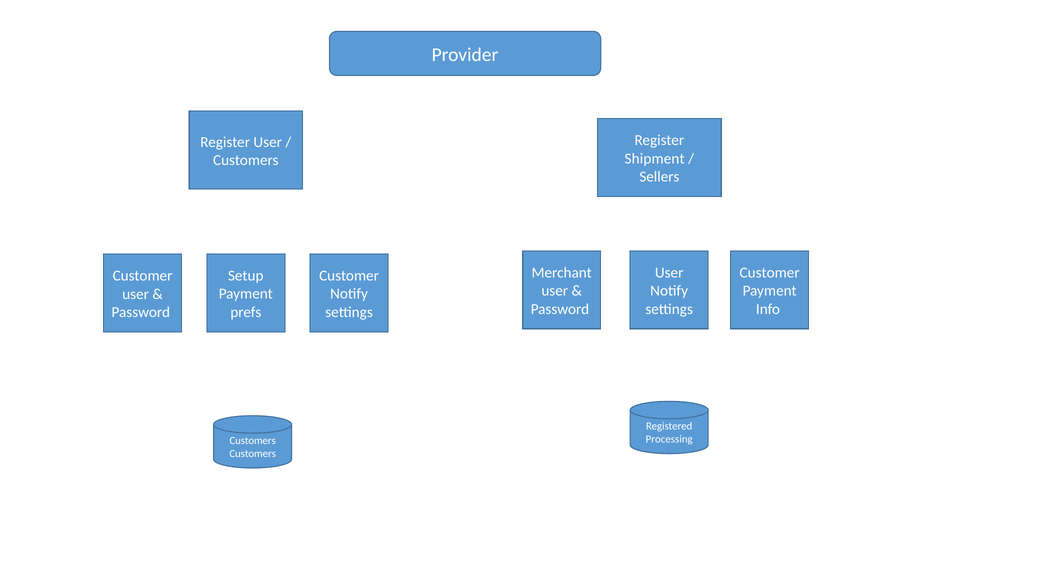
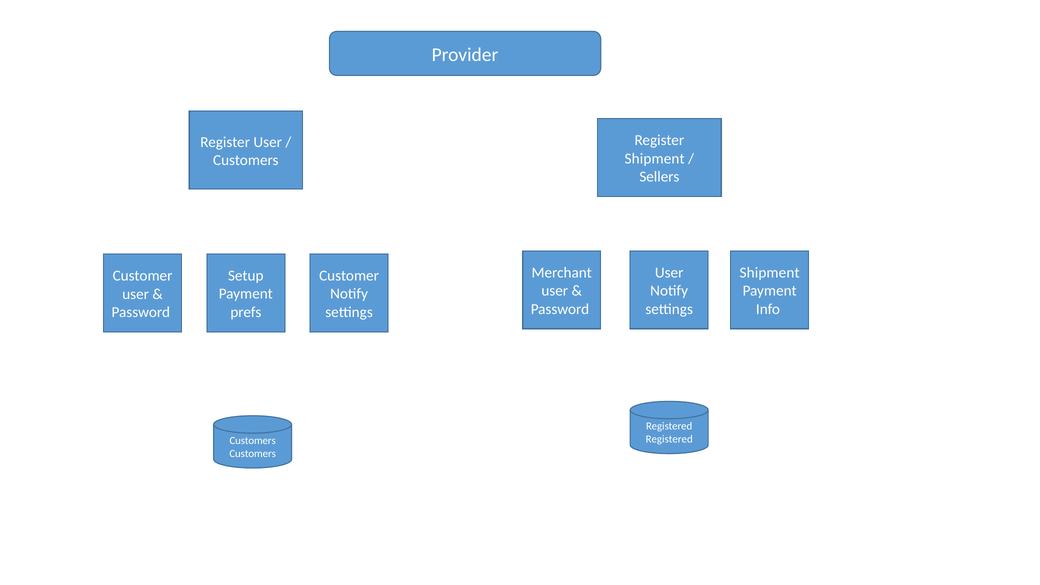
Customer at (770, 273): Customer -> Shipment
Processing at (669, 439): Processing -> Registered
